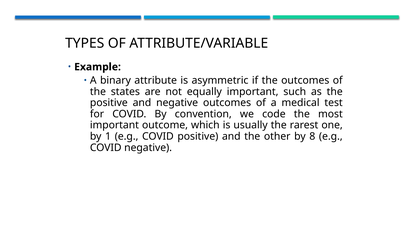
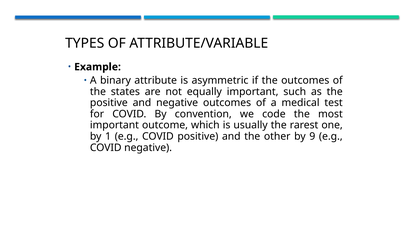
8: 8 -> 9
